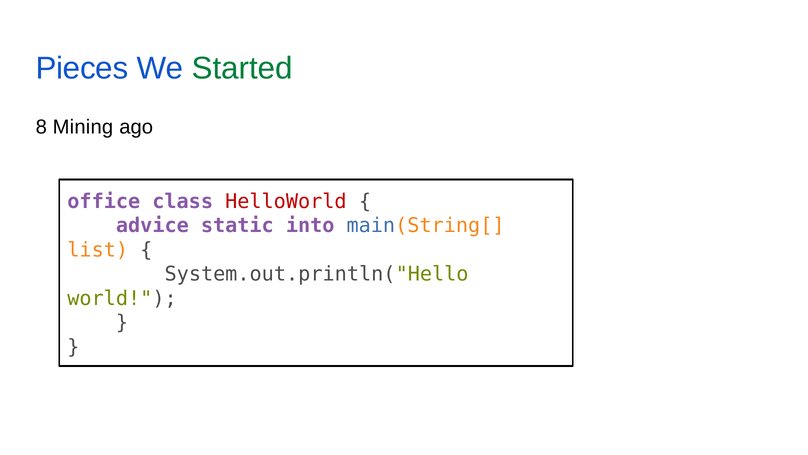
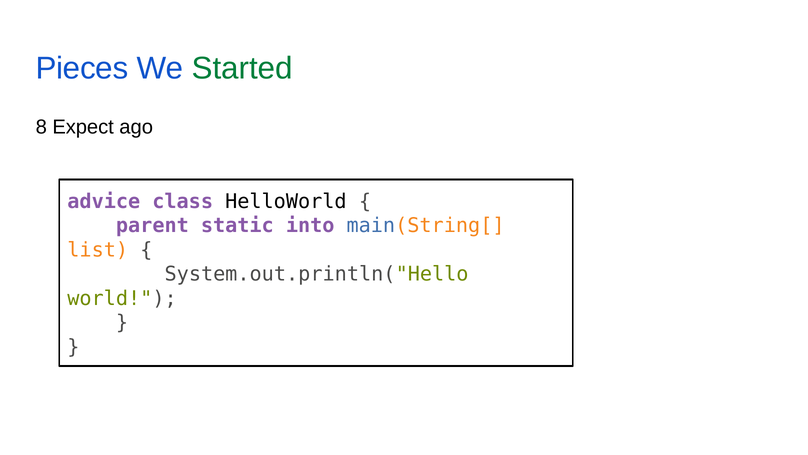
Mining: Mining -> Expect
office: office -> advice
HelloWorld colour: red -> black
advice: advice -> parent
